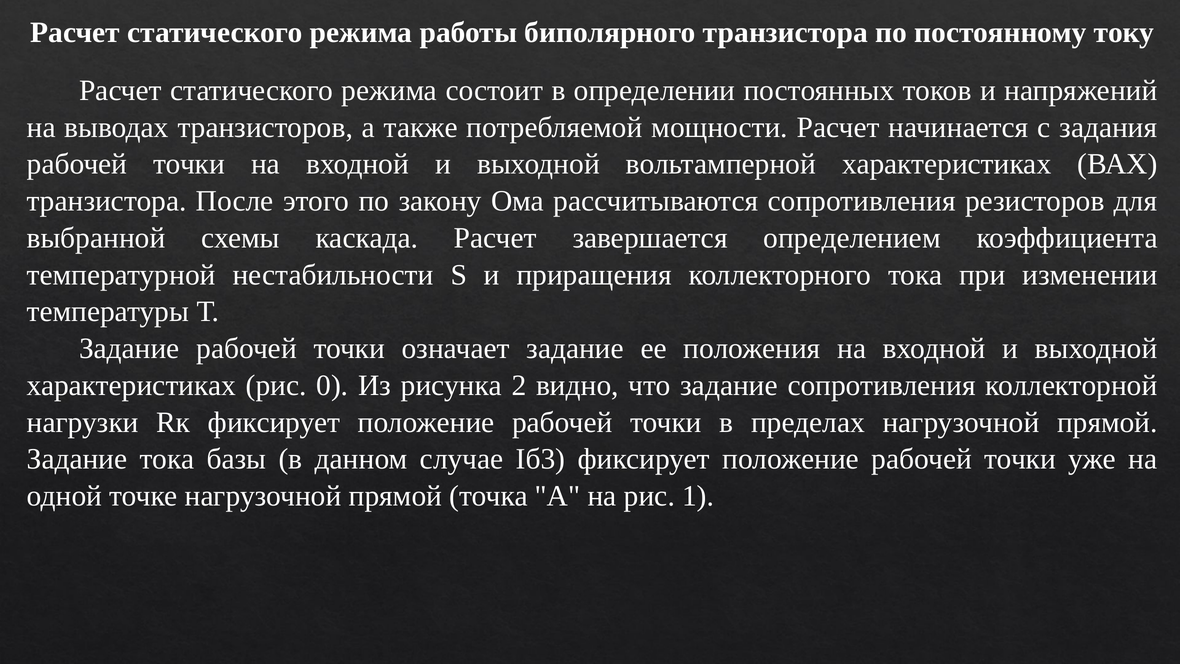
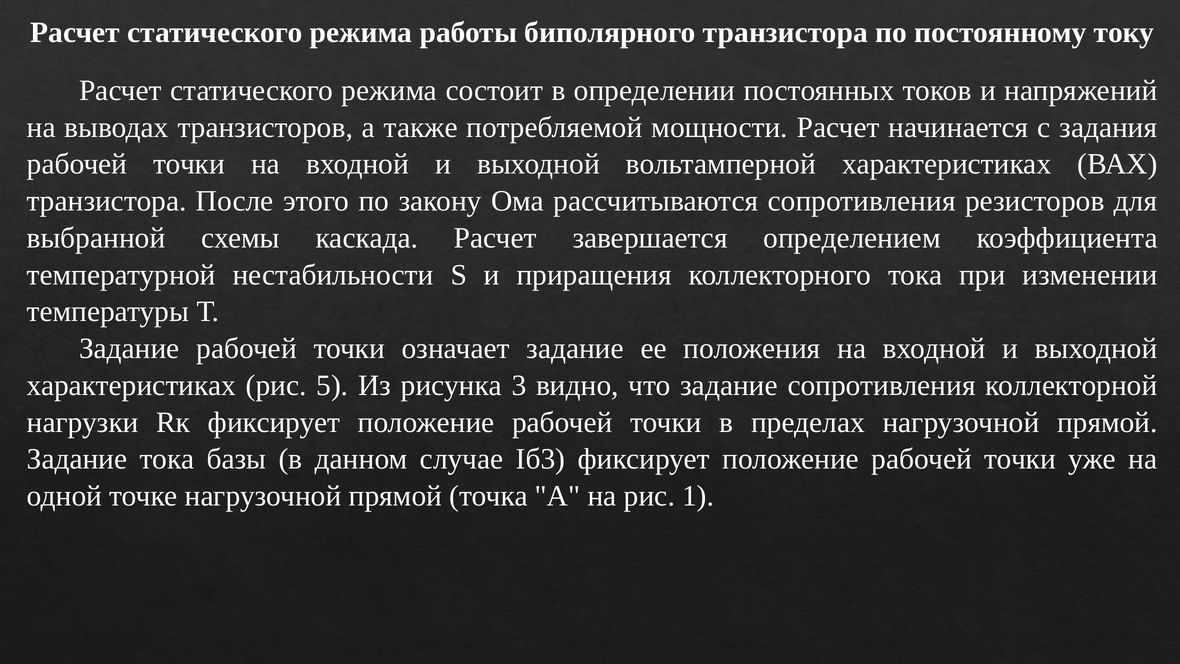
0: 0 -> 5
2: 2 -> 3
